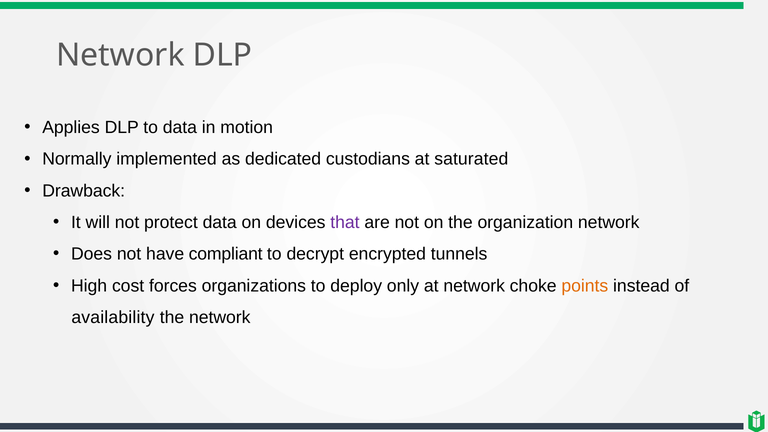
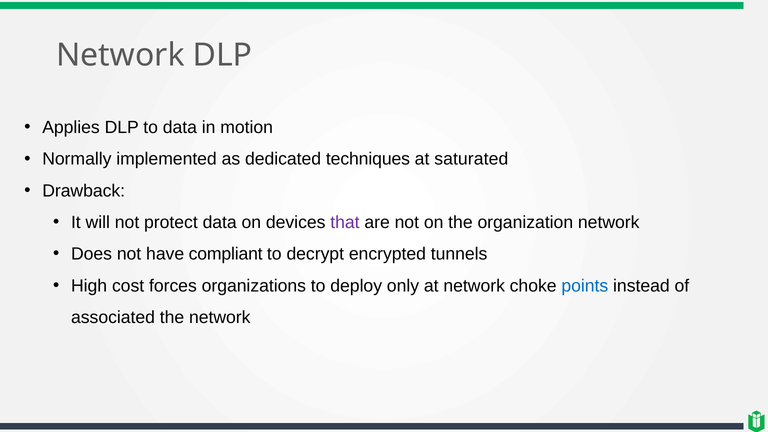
custodians: custodians -> techniques
points colour: orange -> blue
availability: availability -> associated
